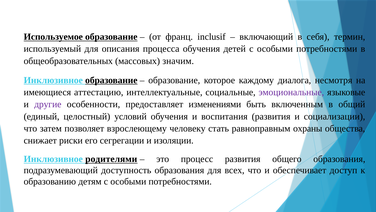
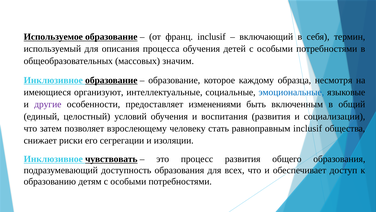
диалога: диалога -> образца
аттестацию: аттестацию -> организуют
эмоциональные colour: purple -> blue
равноправным охраны: охраны -> inclusif
родителями: родителями -> чувствовать
